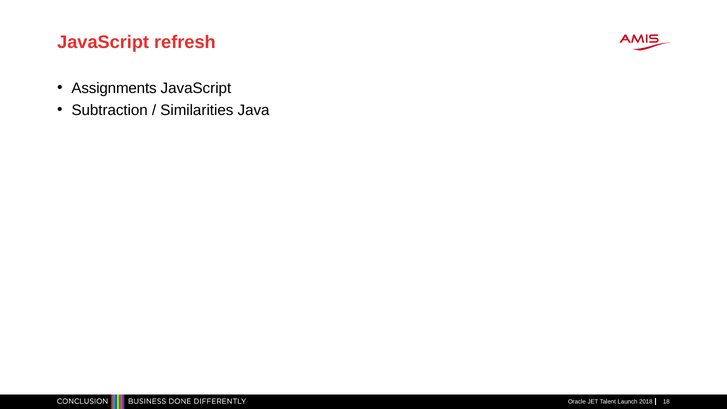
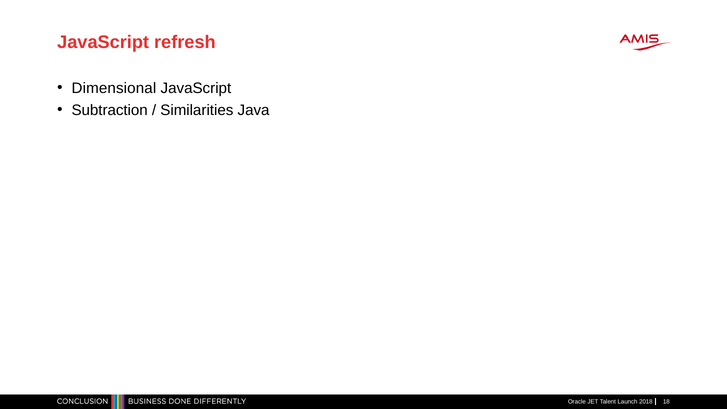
Assignments: Assignments -> Dimensional
